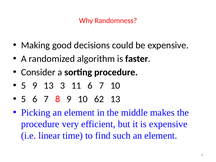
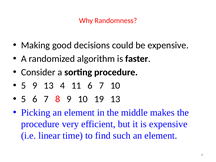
3: 3 -> 4
62: 62 -> 19
